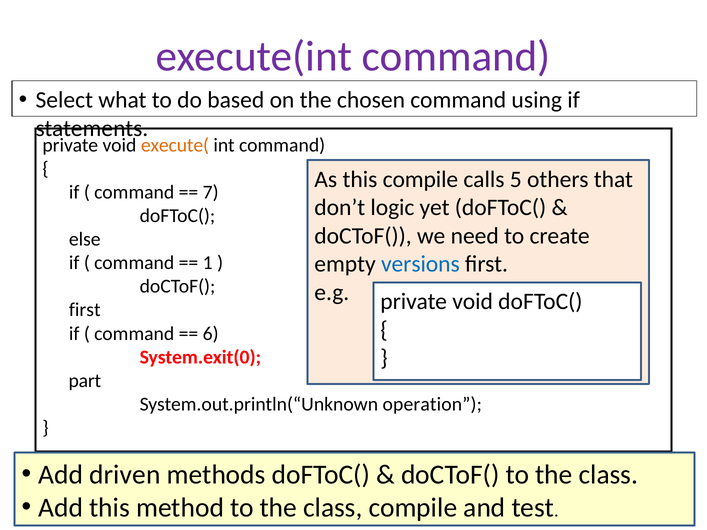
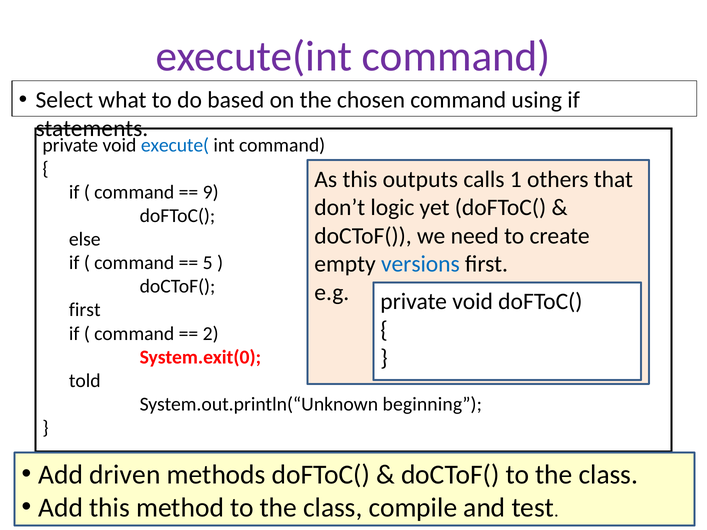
execute( colour: orange -> blue
this compile: compile -> outputs
5: 5 -> 1
7: 7 -> 9
1: 1 -> 5
6: 6 -> 2
part: part -> told
operation: operation -> beginning
